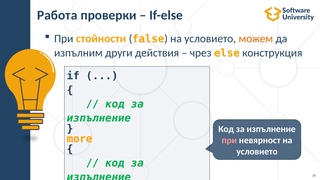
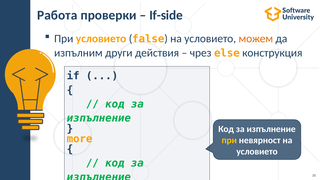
If-еlse: If-еlse -> If-side
При стойности: стойности -> условието
при at (229, 140) colour: pink -> yellow
